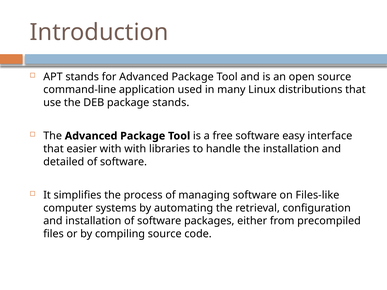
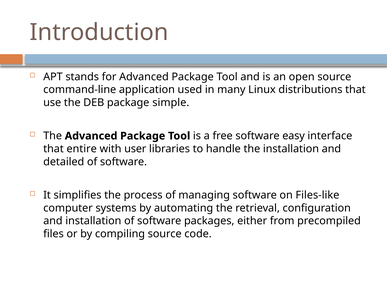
package stands: stands -> simple
easier: easier -> entire
with with: with -> user
